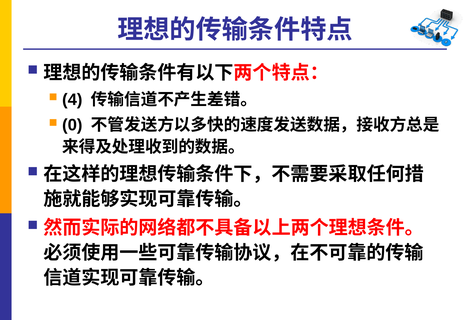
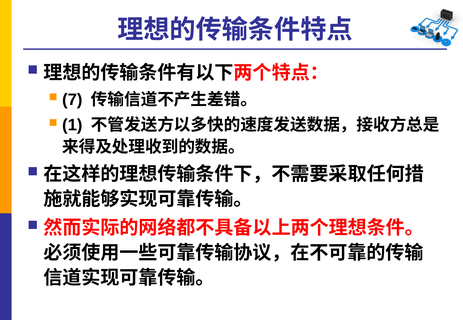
4: 4 -> 7
0: 0 -> 1
